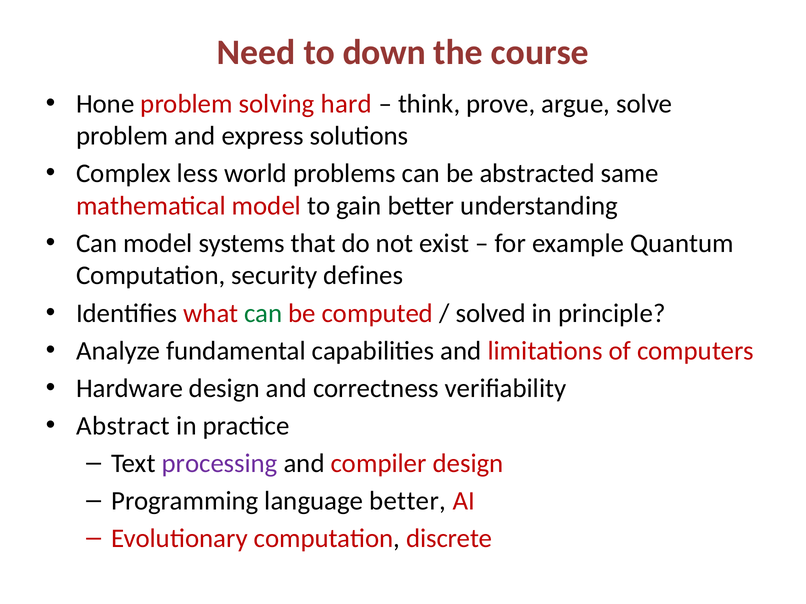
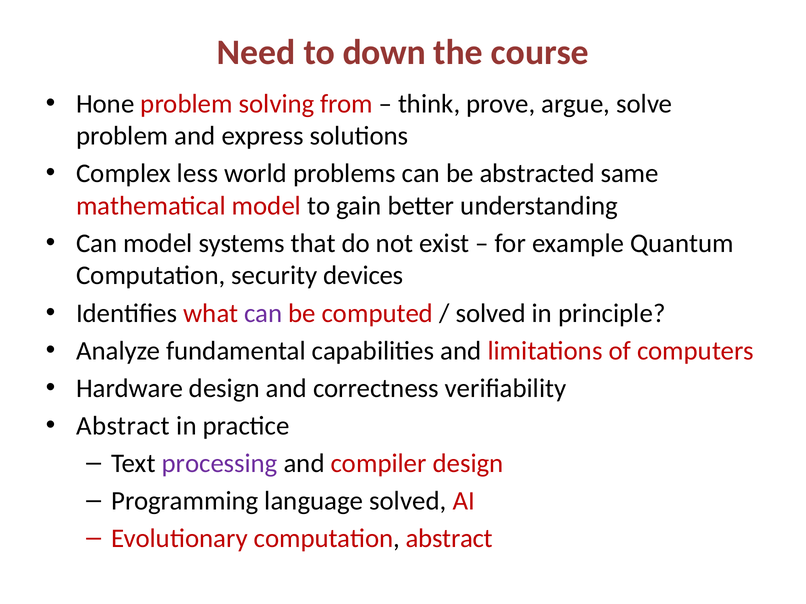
hard: hard -> from
defines: defines -> devices
can at (263, 313) colour: green -> purple
language better: better -> solved
computation discrete: discrete -> abstract
